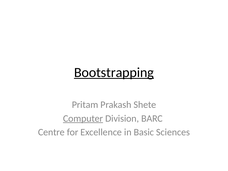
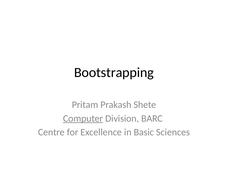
Bootstrapping underline: present -> none
